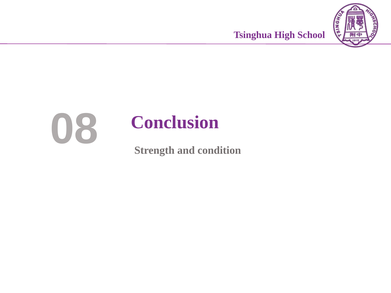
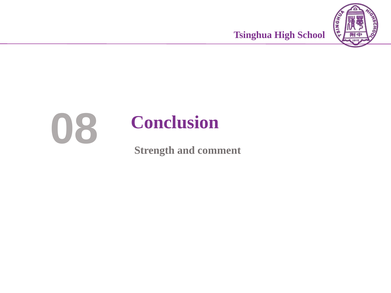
condition: condition -> comment
